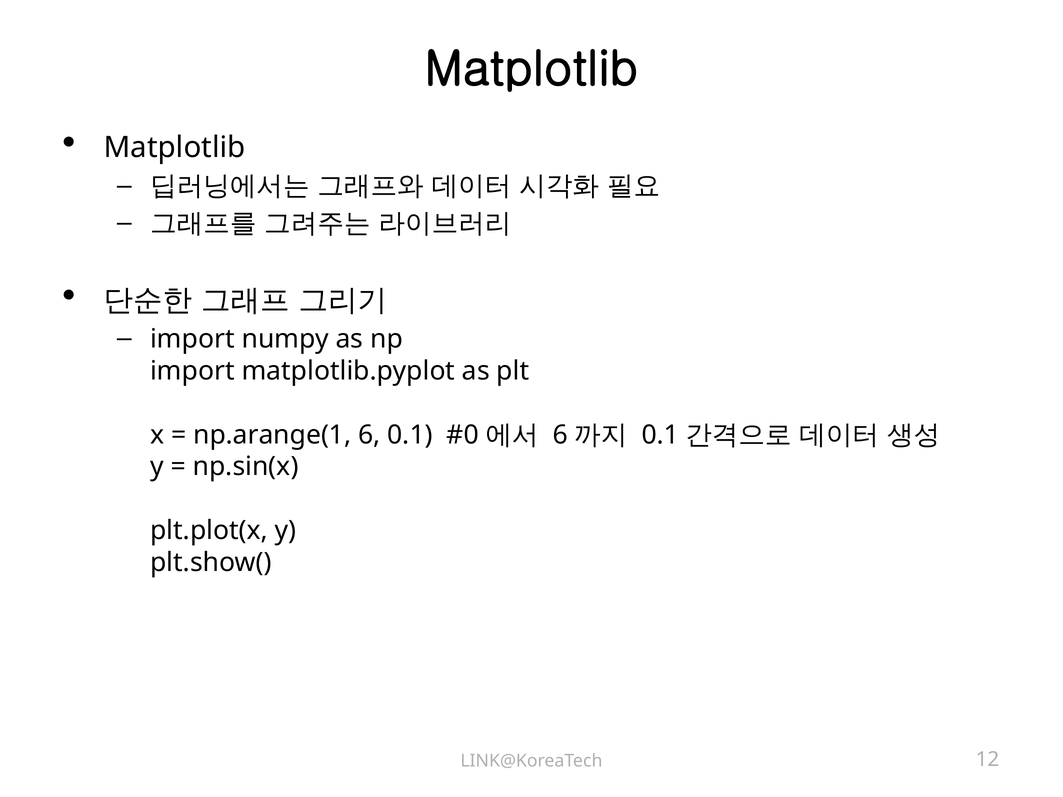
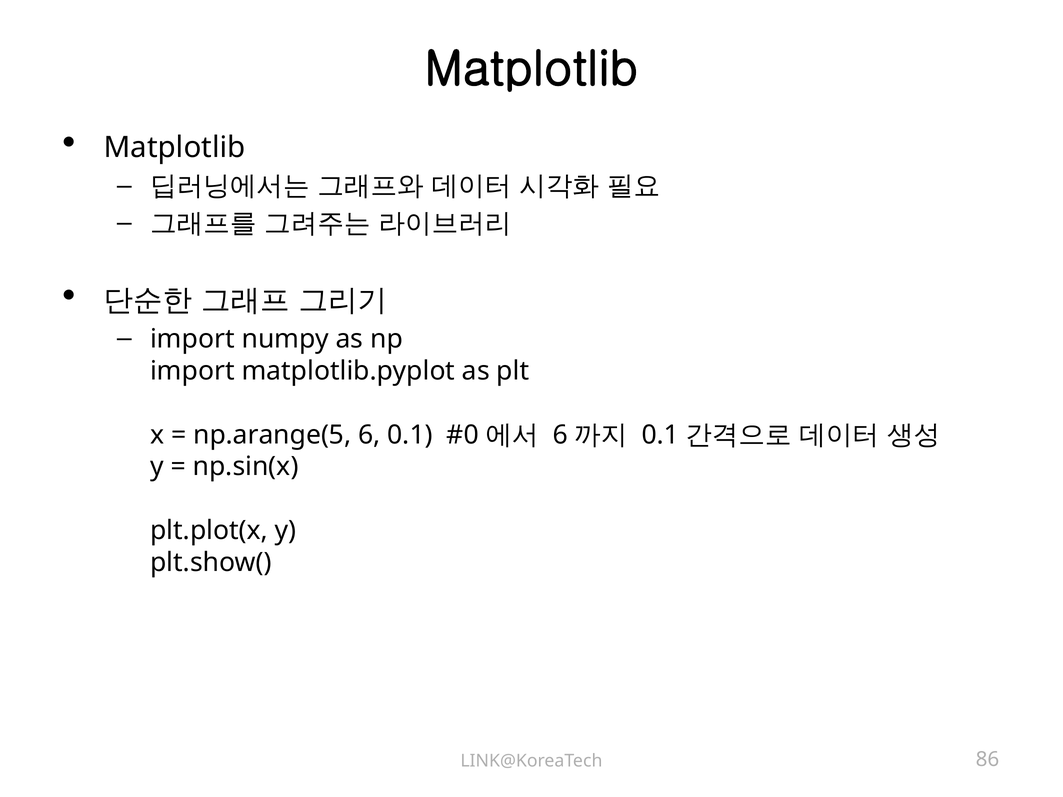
np.arange(1: np.arange(1 -> np.arange(5
12: 12 -> 86
